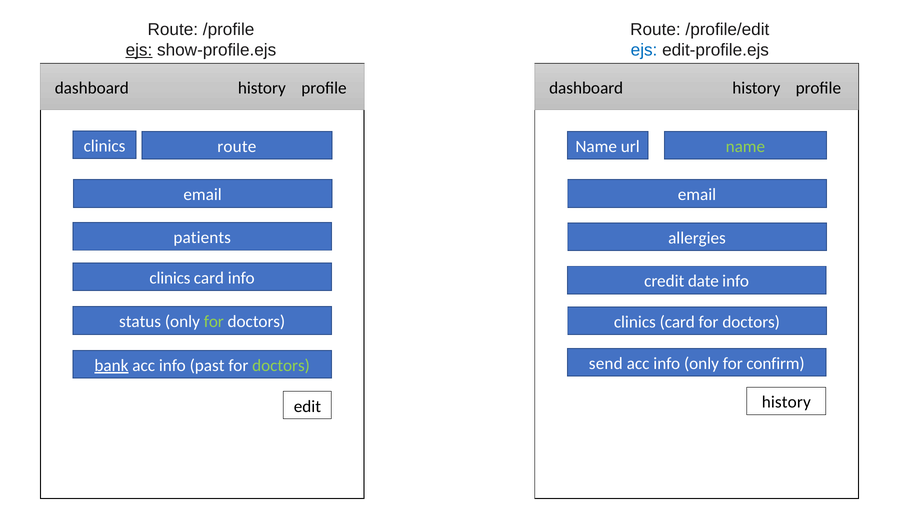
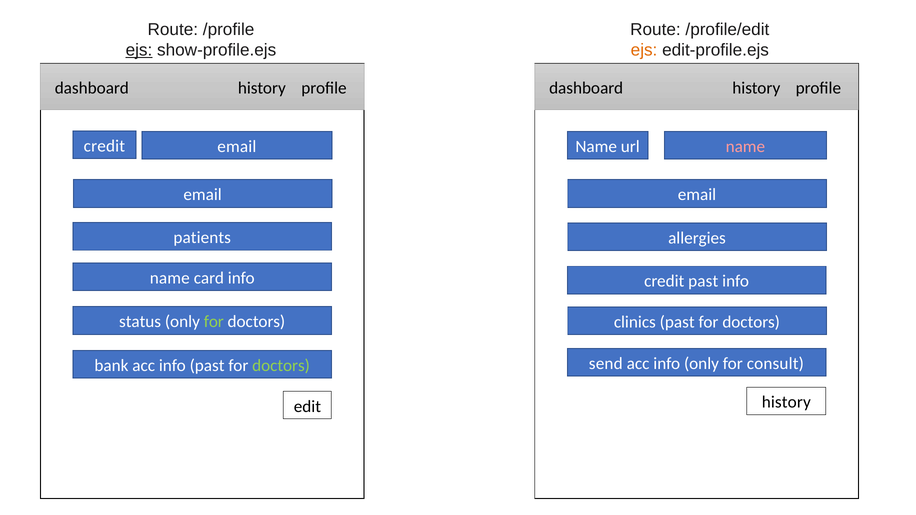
ejs at (644, 50) colour: blue -> orange
clinics at (105, 146): clinics -> credit
route at (237, 146): route -> email
name at (745, 146) colour: light green -> pink
clinics at (170, 278): clinics -> name
credit date: date -> past
card at (677, 322): card -> past
confirm: confirm -> consult
bank underline: present -> none
